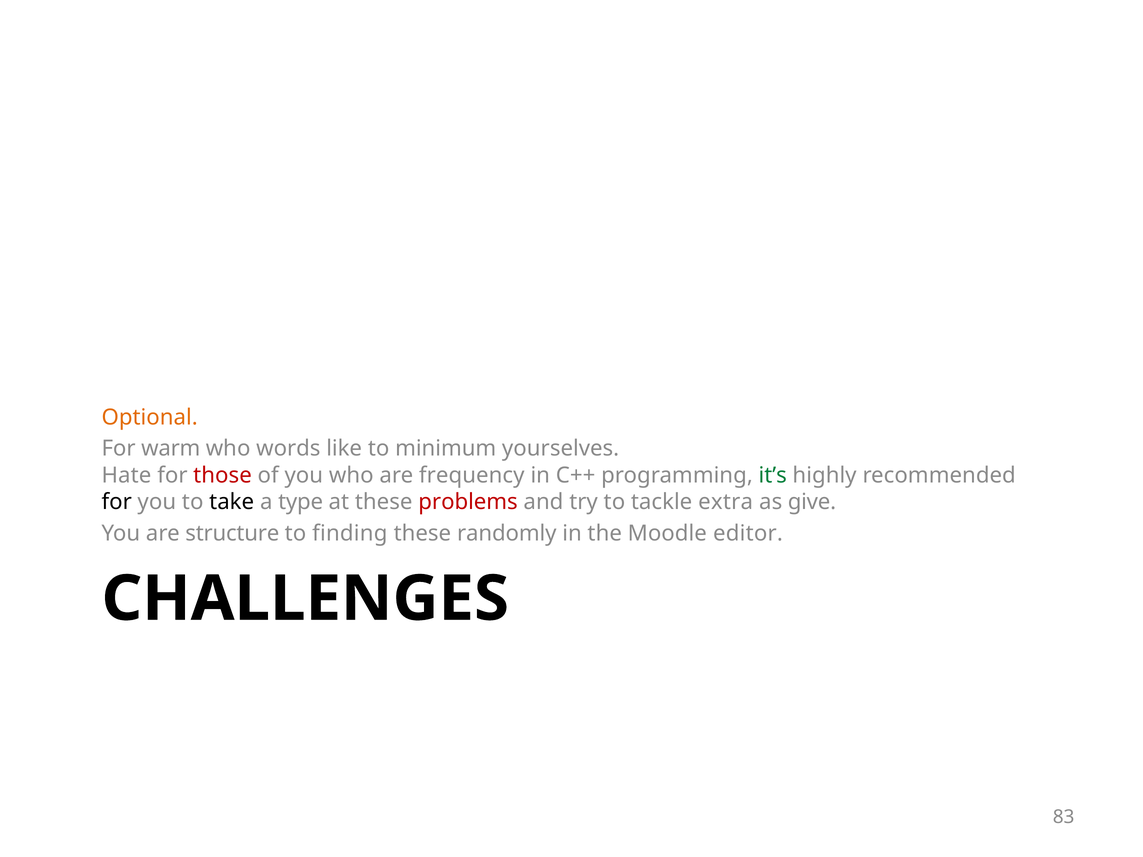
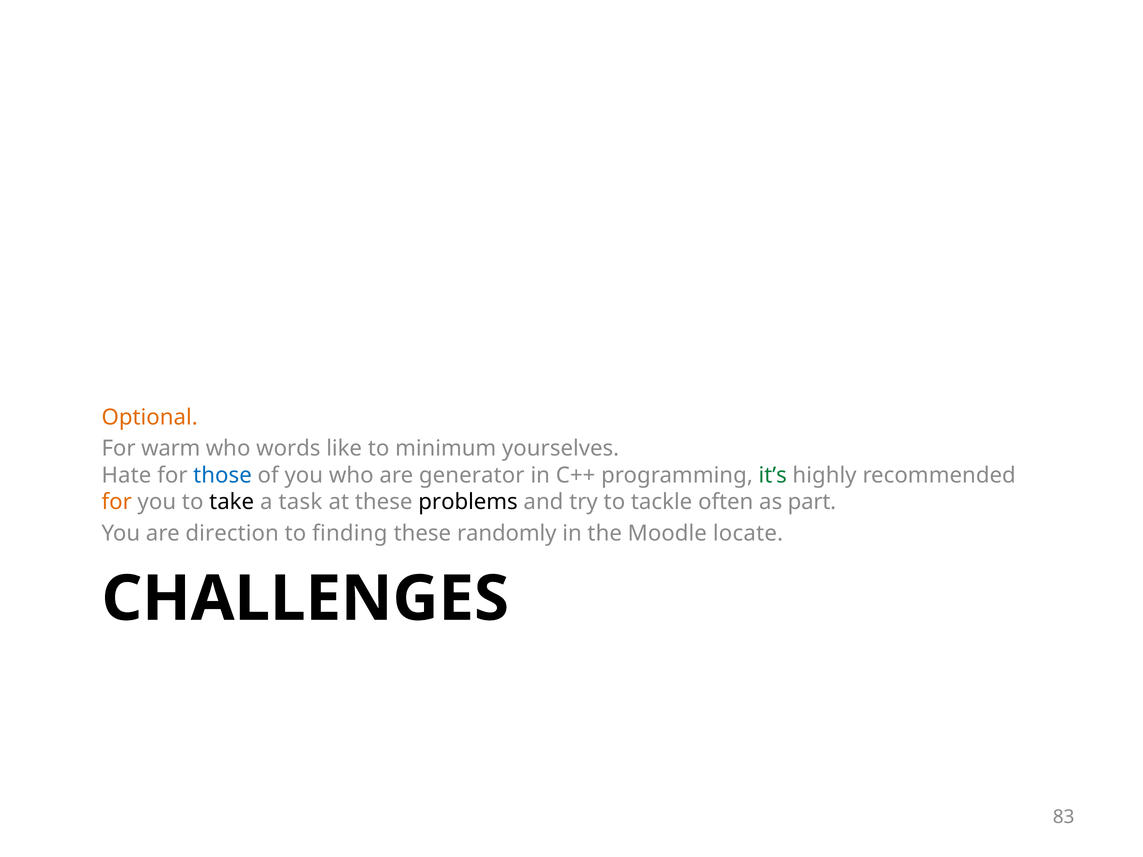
those colour: red -> blue
frequency: frequency -> generator
for at (117, 502) colour: black -> orange
type: type -> task
problems colour: red -> black
extra: extra -> often
give: give -> part
structure: structure -> direction
editor: editor -> locate
